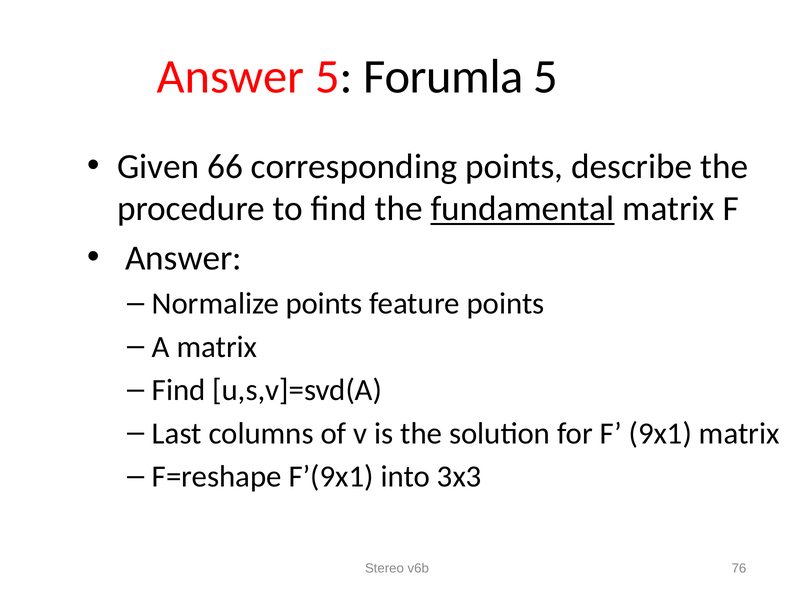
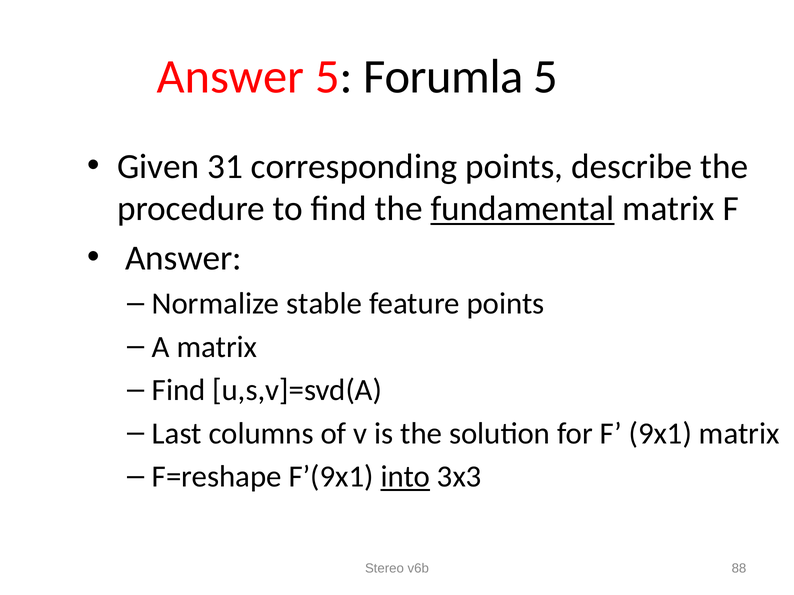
66: 66 -> 31
Normalize points: points -> stable
into underline: none -> present
76: 76 -> 88
